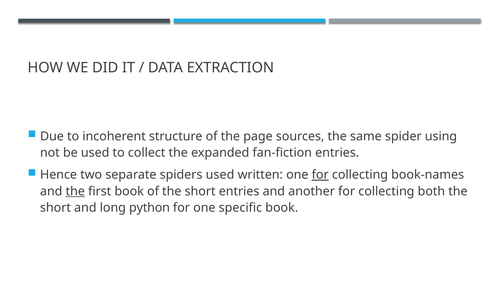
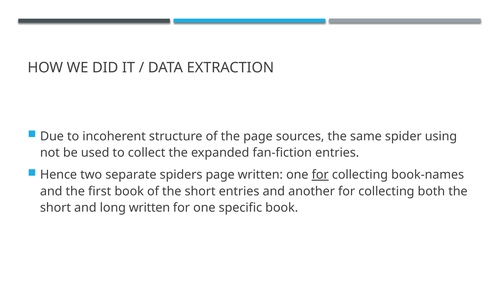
spiders used: used -> page
the at (75, 191) underline: present -> none
long python: python -> written
